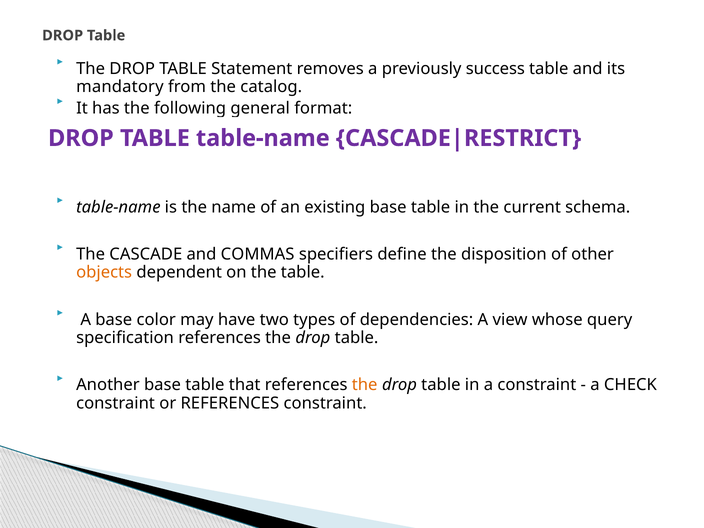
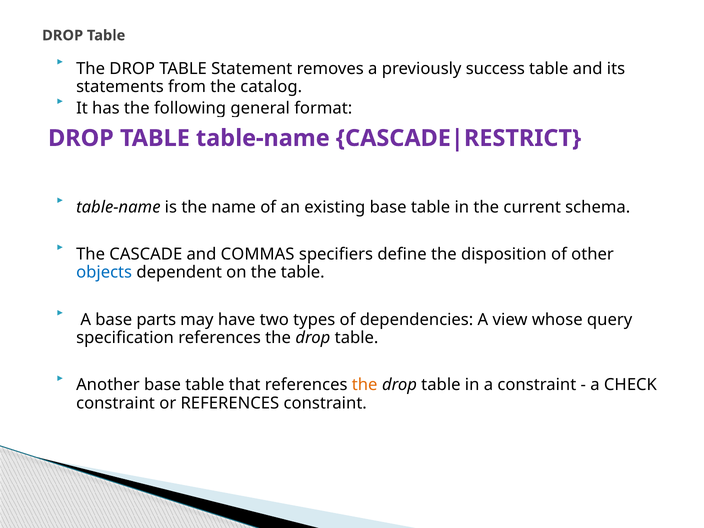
mandatory: mandatory -> statements
objects colour: orange -> blue
color: color -> parts
